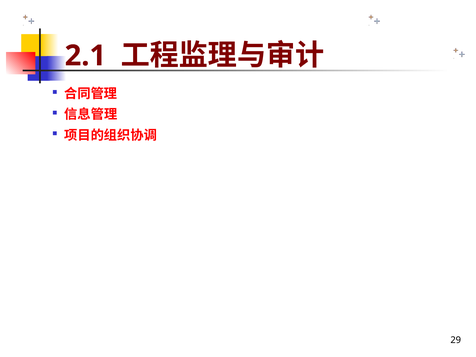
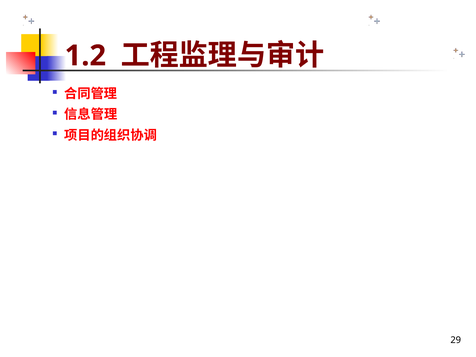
2.1: 2.1 -> 1.2
